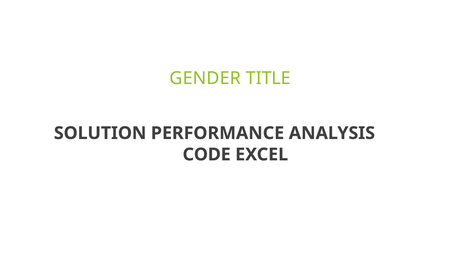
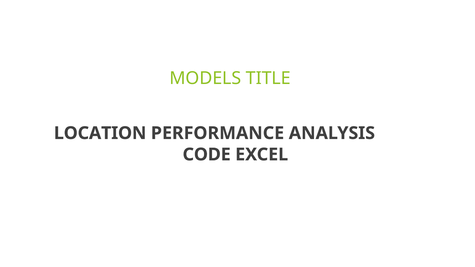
GENDER: GENDER -> MODELS
SOLUTION: SOLUTION -> LOCATION
